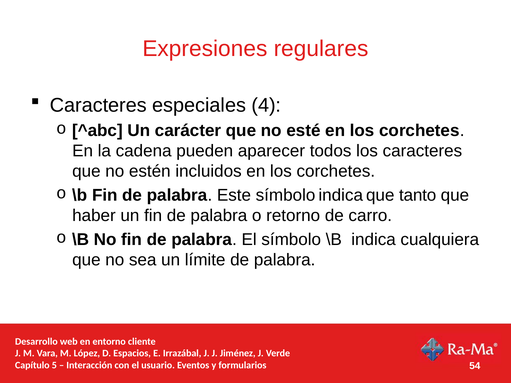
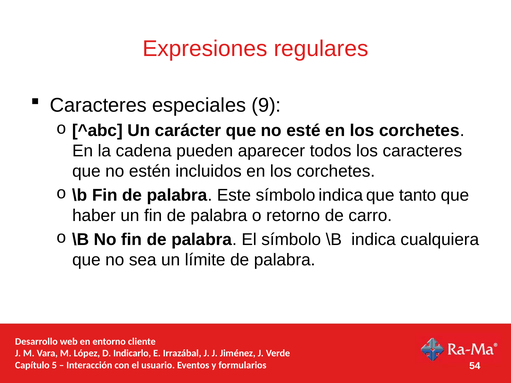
4: 4 -> 9
Espacios: Espacios -> Indicarlo
